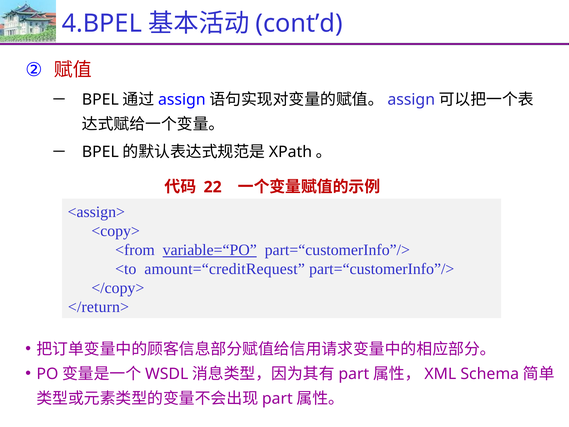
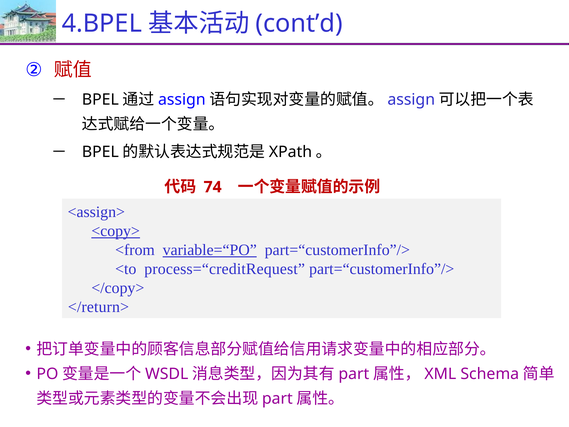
22: 22 -> 74
<copy> underline: none -> present
amount=“creditRequest: amount=“creditRequest -> process=“creditRequest
